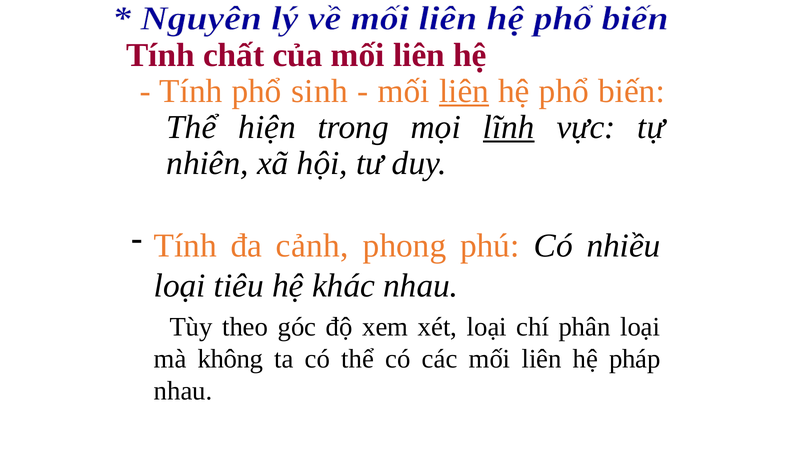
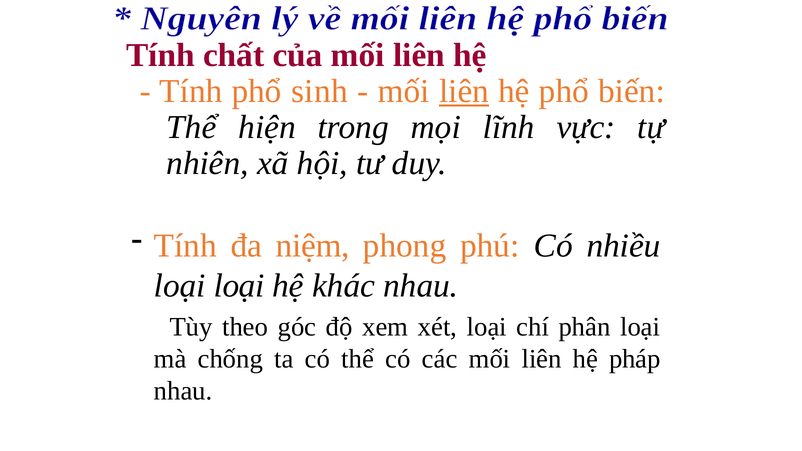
lĩnh underline: present -> none
cảnh: cảnh -> niệm
loại tiêu: tiêu -> loại
không: không -> chống
